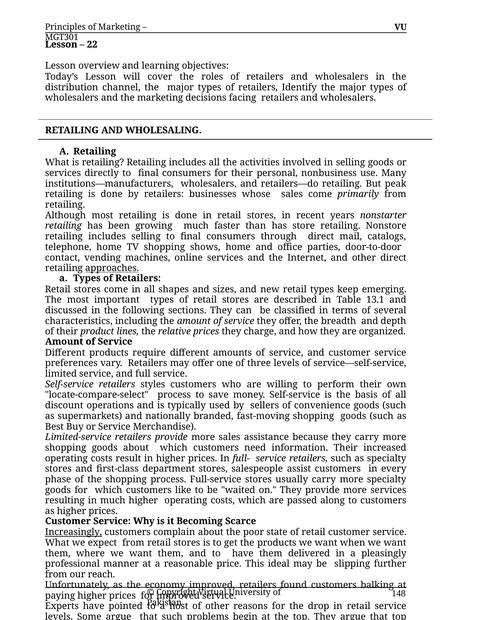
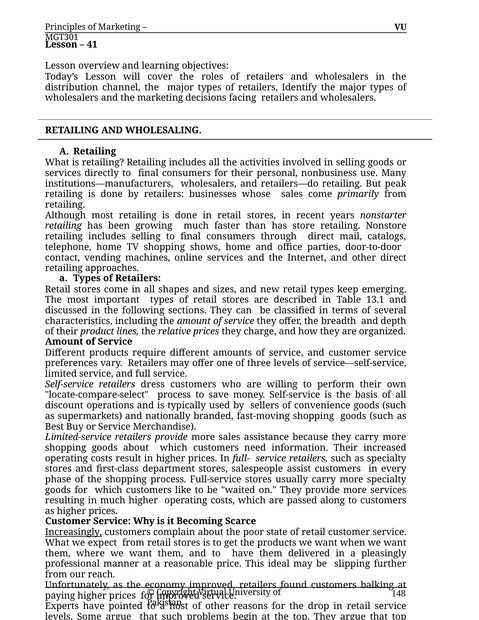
22: 22 -> 41
approaches underline: present -> none
styles: styles -> dress
